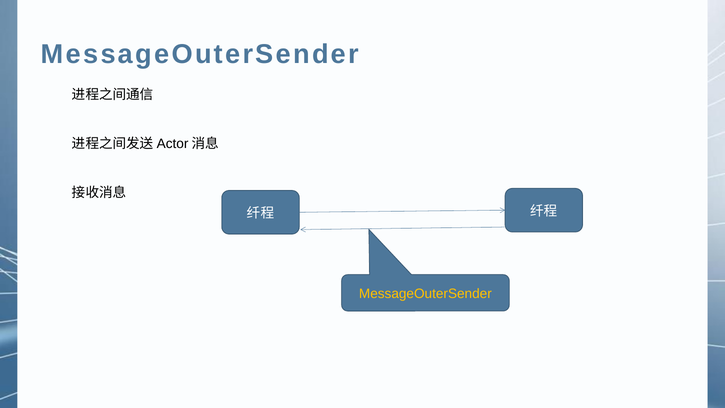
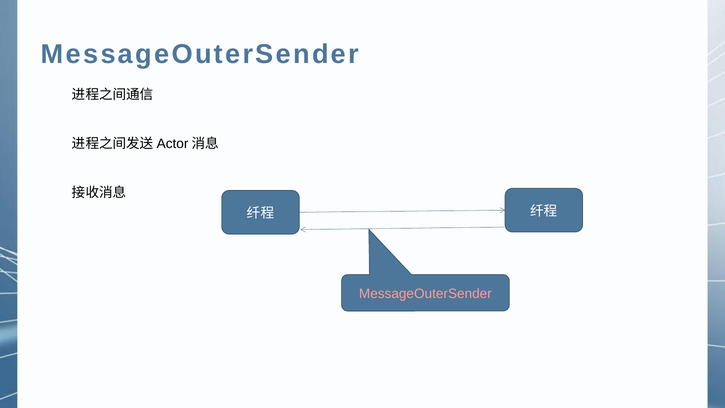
MessageOuterSender at (425, 294) colour: yellow -> pink
